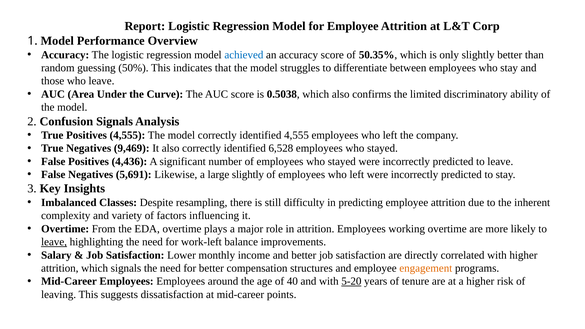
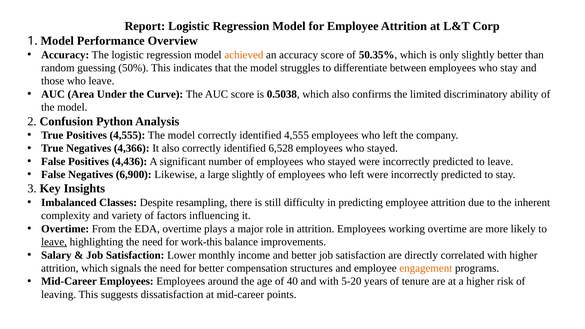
achieved colour: blue -> orange
Confusion Signals: Signals -> Python
9,469: 9,469 -> 4,366
5,691: 5,691 -> 6,900
work-left: work-left -> work-this
5-20 underline: present -> none
